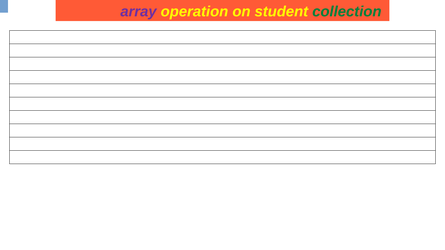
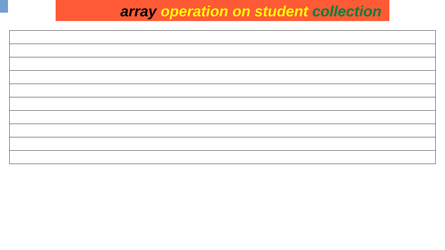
array colour: purple -> black
